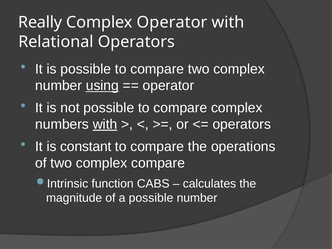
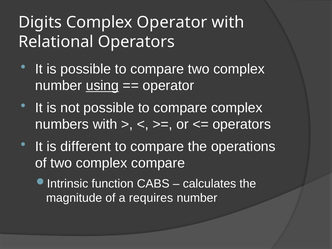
Really: Really -> Digits
with at (105, 124) underline: present -> none
constant: constant -> different
a possible: possible -> requires
